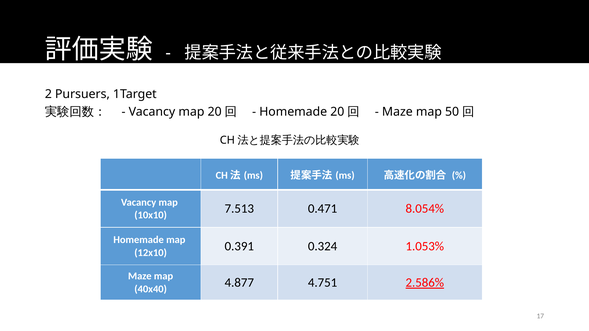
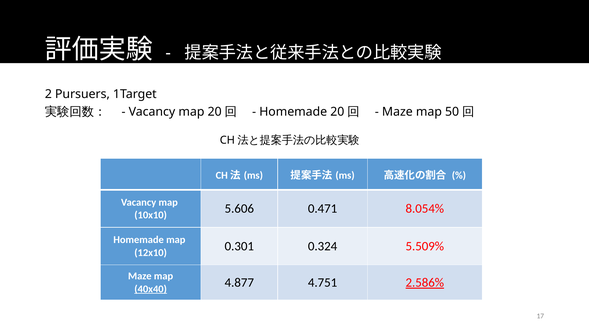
7.513: 7.513 -> 5.606
0.391: 0.391 -> 0.301
1.053%: 1.053% -> 5.509%
40x40 underline: none -> present
